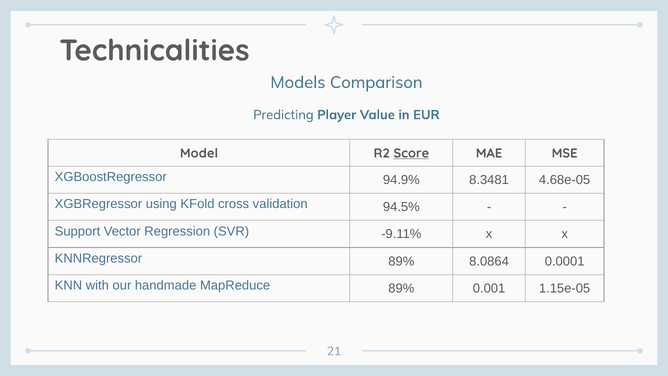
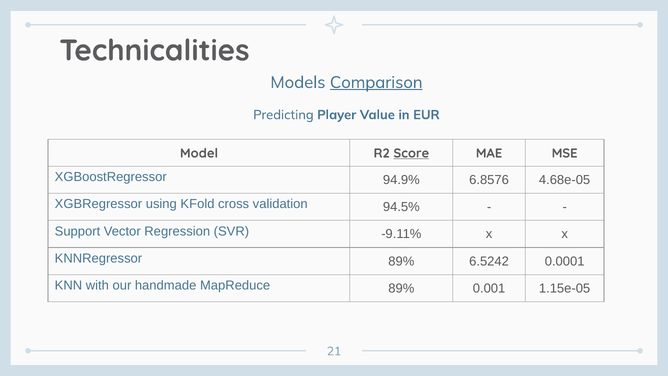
Comparison underline: none -> present
8.3481: 8.3481 -> 6.8576
8.0864: 8.0864 -> 6.5242
